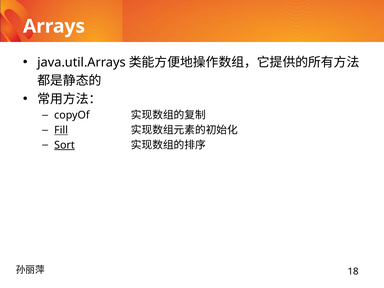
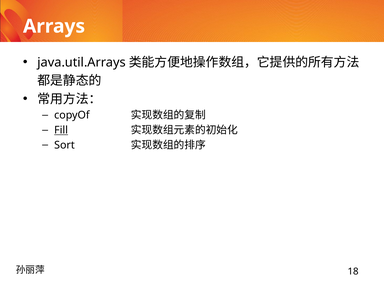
Sort underline: present -> none
